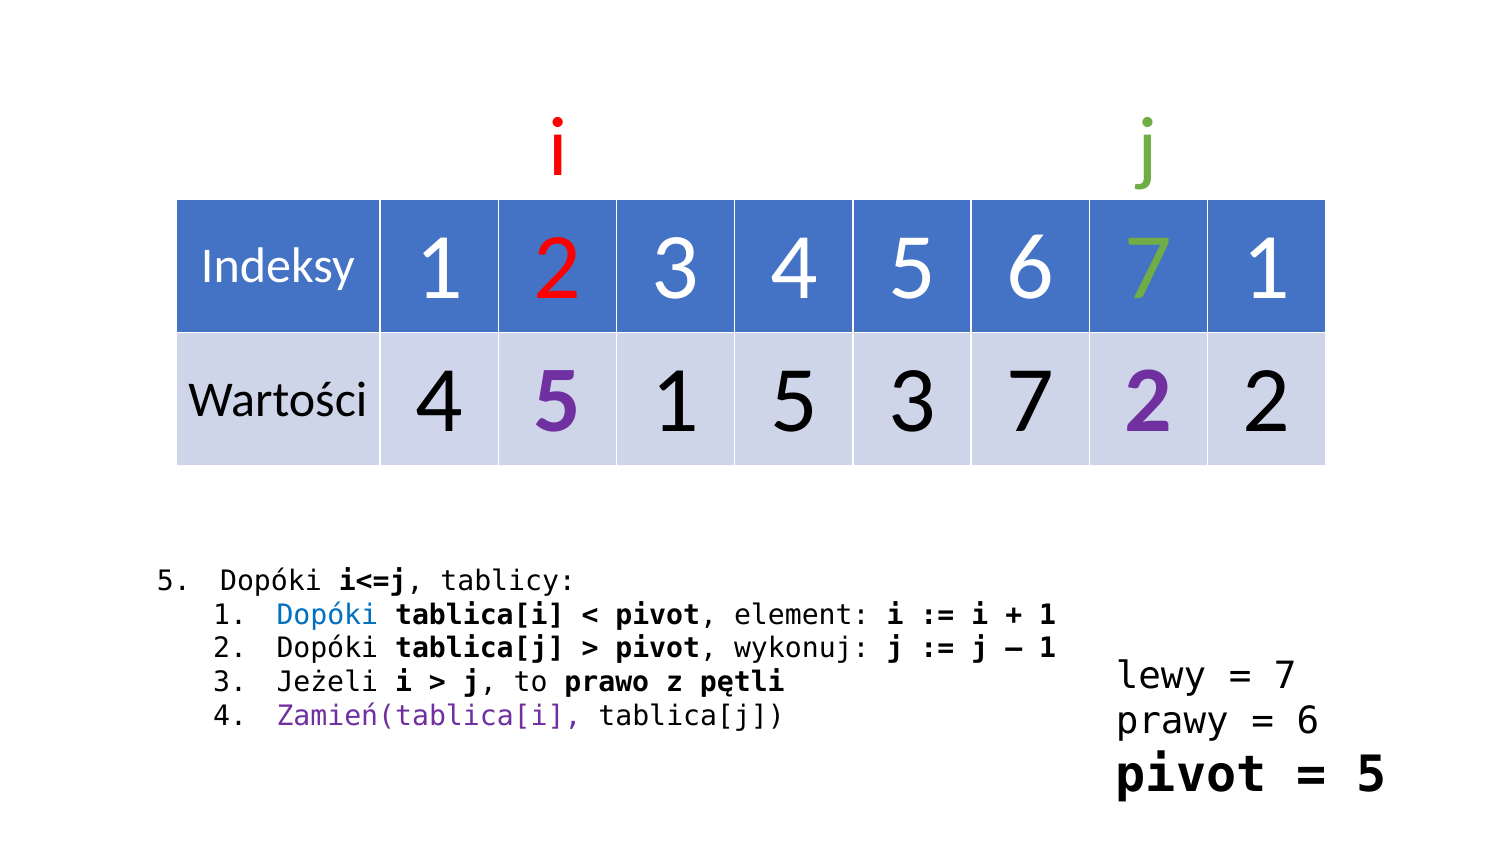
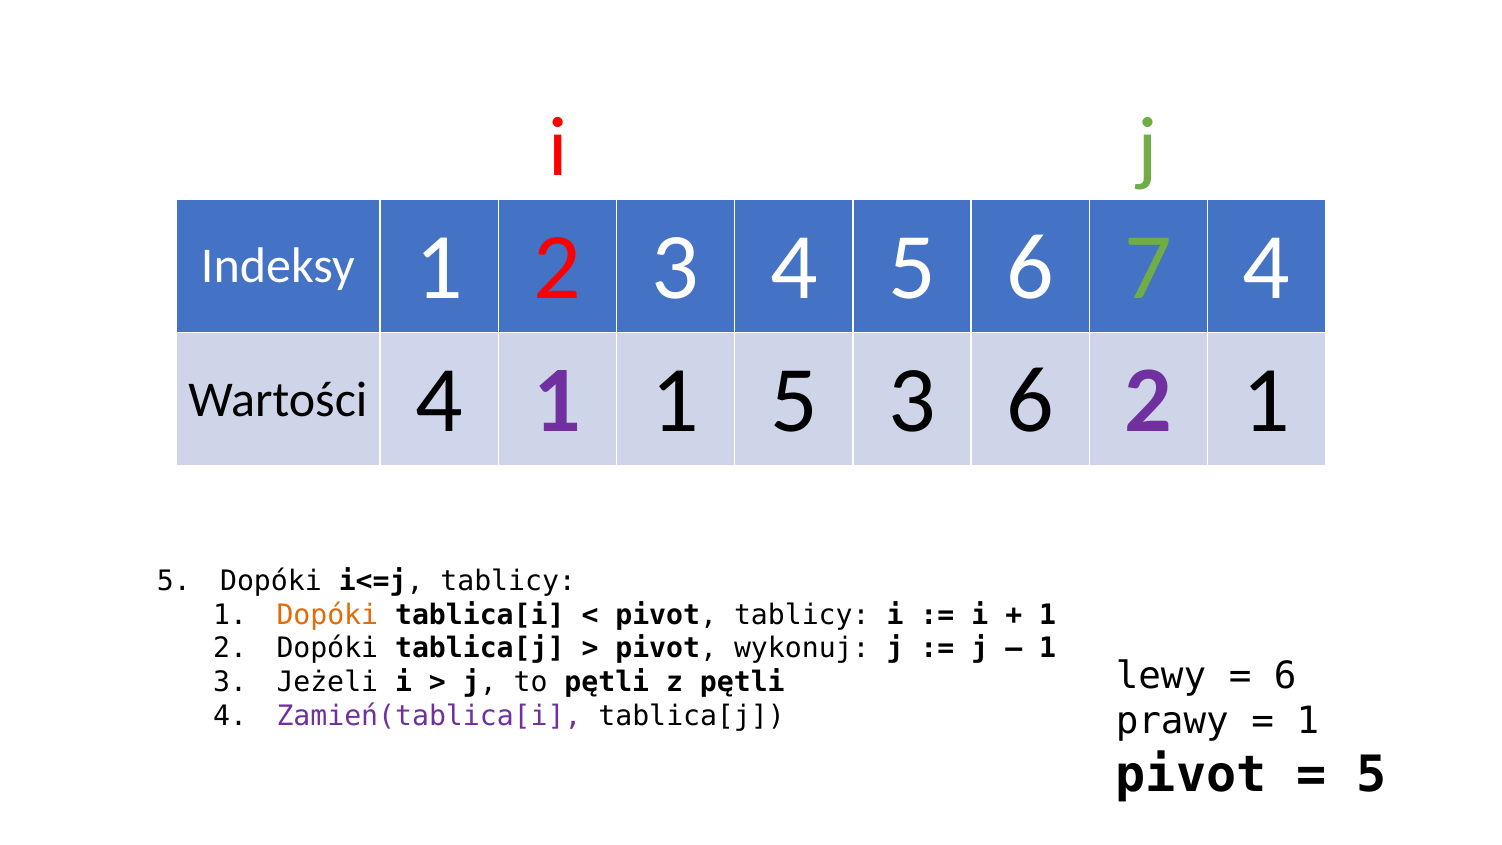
7 1: 1 -> 4
Wartości 4 5: 5 -> 1
3 7: 7 -> 6
2 2: 2 -> 1
Dopóki at (327, 615) colour: blue -> orange
pivot element: element -> tablicy
7 at (1285, 676): 7 -> 6
to prawo: prawo -> pętli
6 at (1308, 721): 6 -> 1
